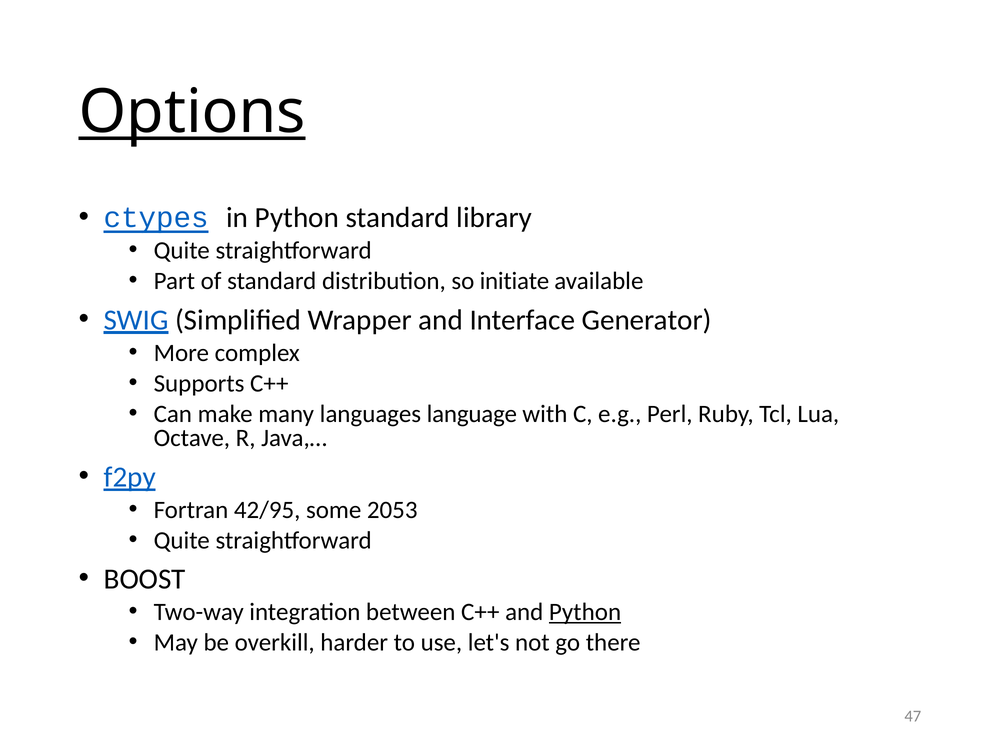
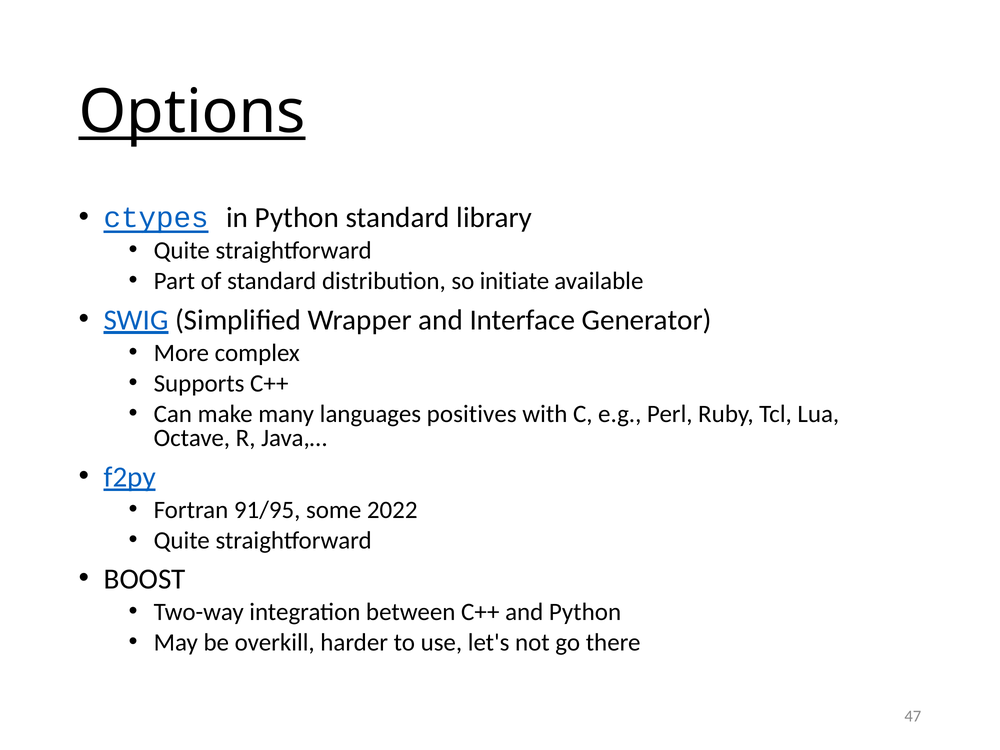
language: language -> positives
42/95: 42/95 -> 91/95
2053: 2053 -> 2022
Python at (585, 612) underline: present -> none
